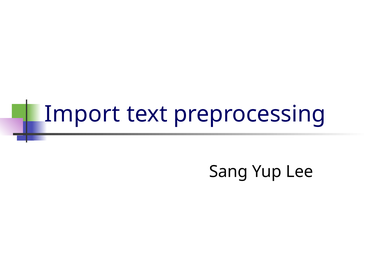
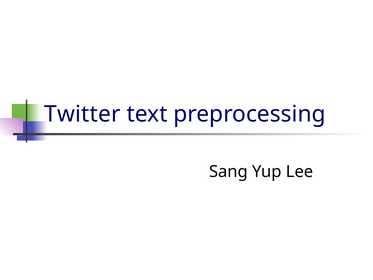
Import: Import -> Twitter
